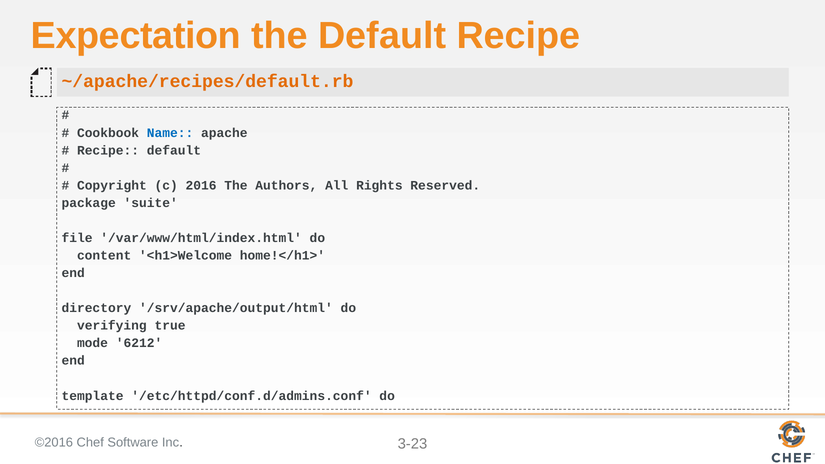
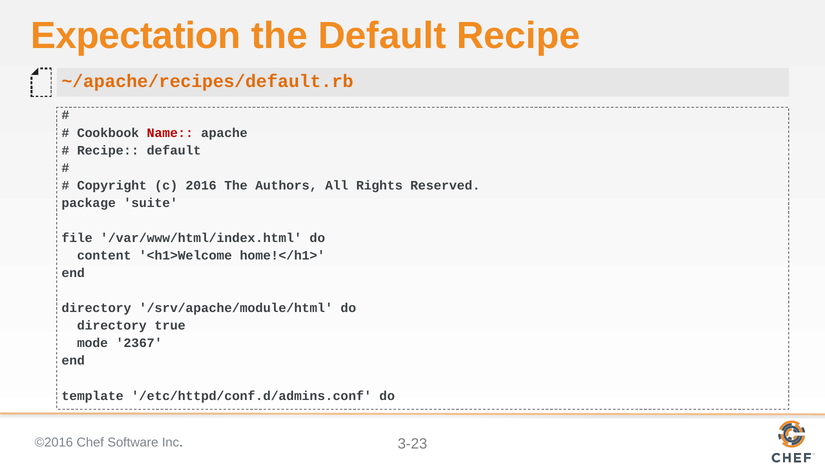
Name colour: blue -> red
/srv/apache/output/html: /srv/apache/output/html -> /srv/apache/module/html
verifying at (112, 326): verifying -> directory
6212: 6212 -> 2367
